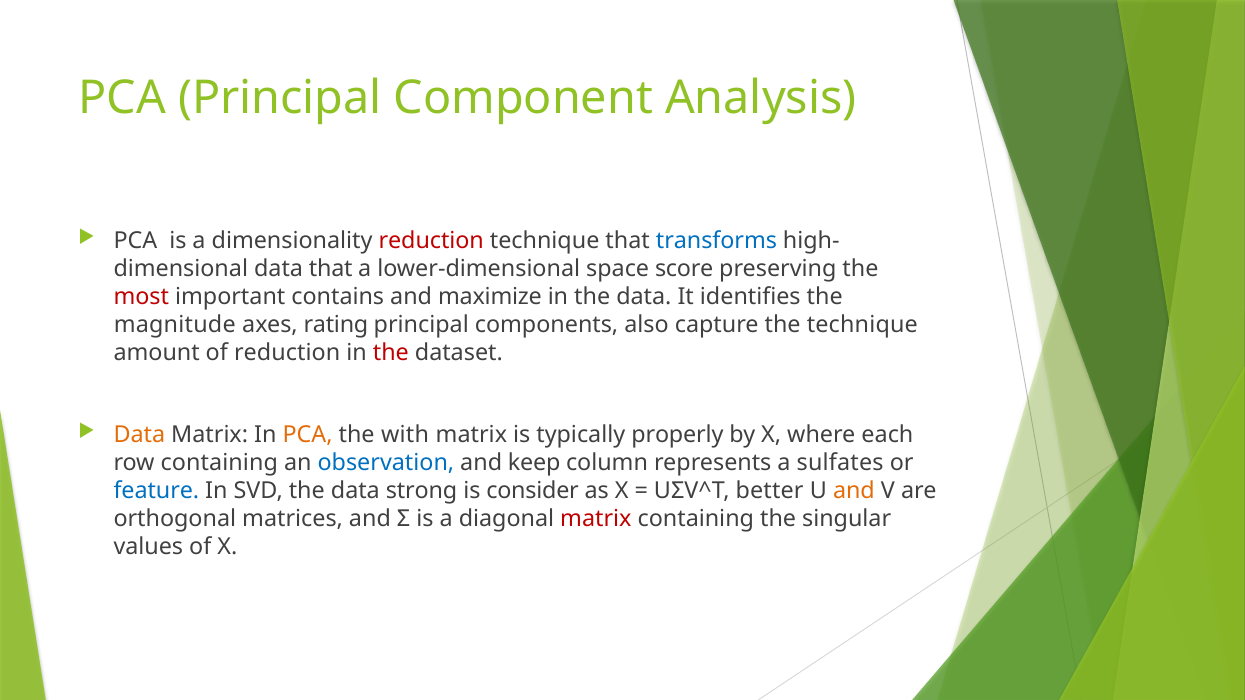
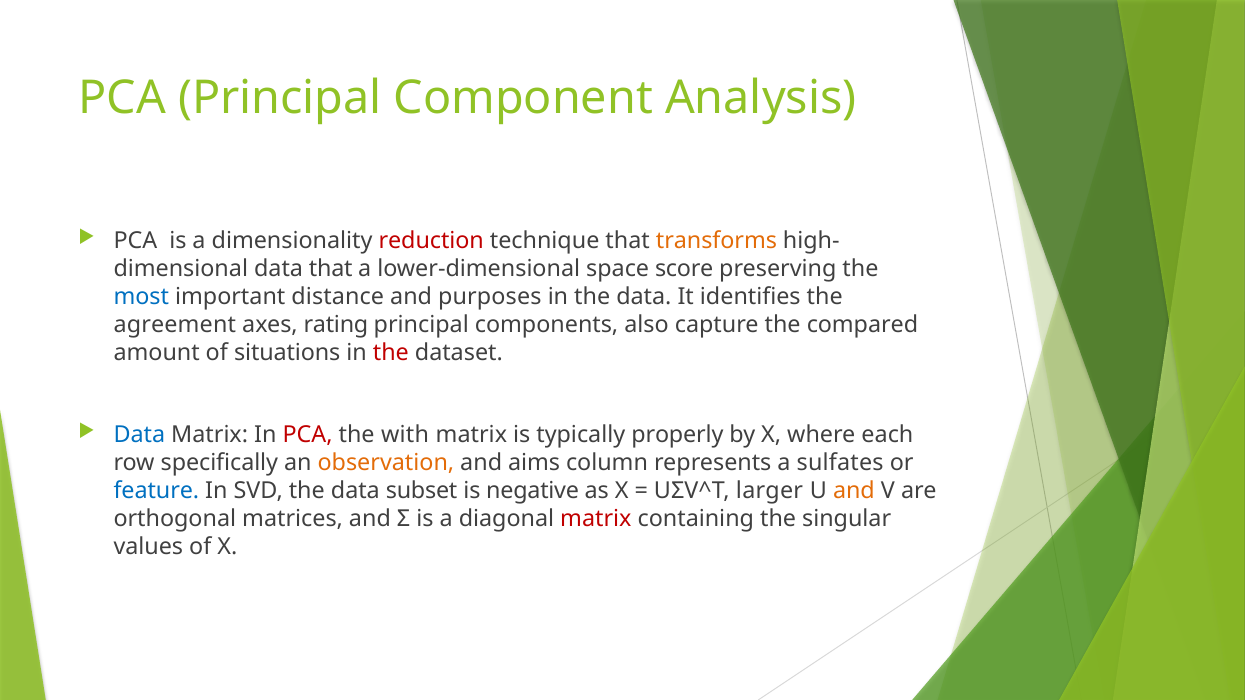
transforms colour: blue -> orange
most colour: red -> blue
contains: contains -> distance
maximize: maximize -> purposes
magnitude: magnitude -> agreement
the technique: technique -> compared
of reduction: reduction -> situations
Data at (139, 435) colour: orange -> blue
PCA at (308, 435) colour: orange -> red
row containing: containing -> specifically
observation colour: blue -> orange
keep: keep -> aims
strong: strong -> subset
consider: consider -> negative
better: better -> larger
